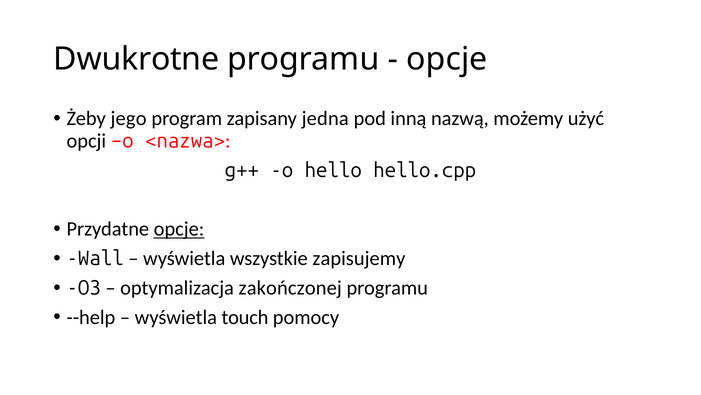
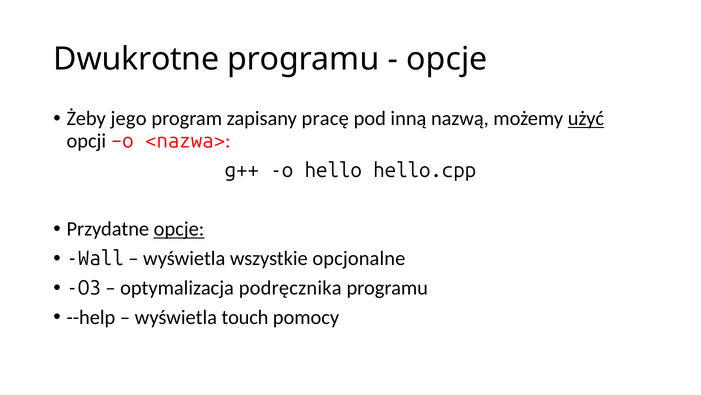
jedna: jedna -> pracę
użyć underline: none -> present
zapisujemy: zapisujemy -> opcjonalne
zakończonej: zakończonej -> podręcznika
